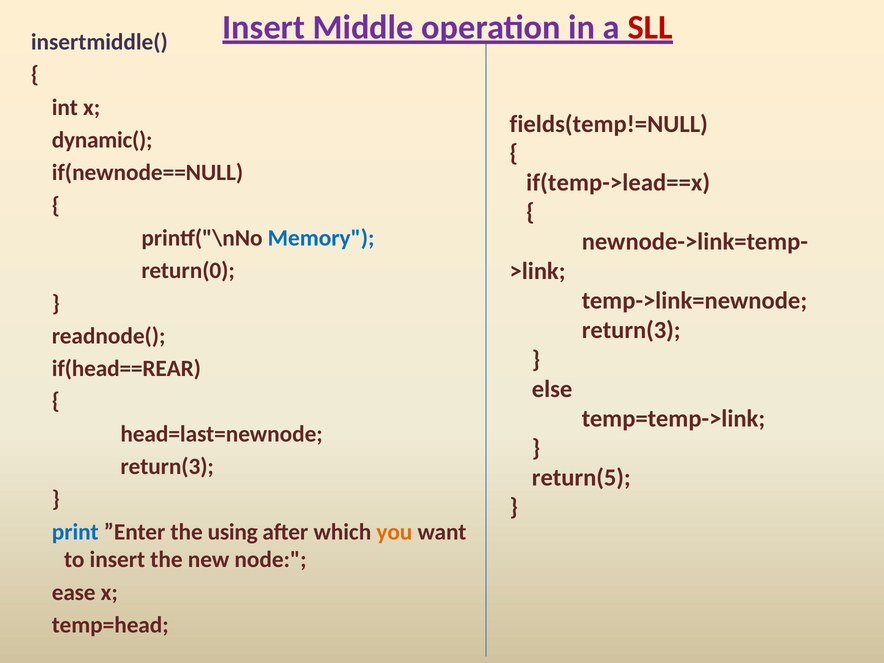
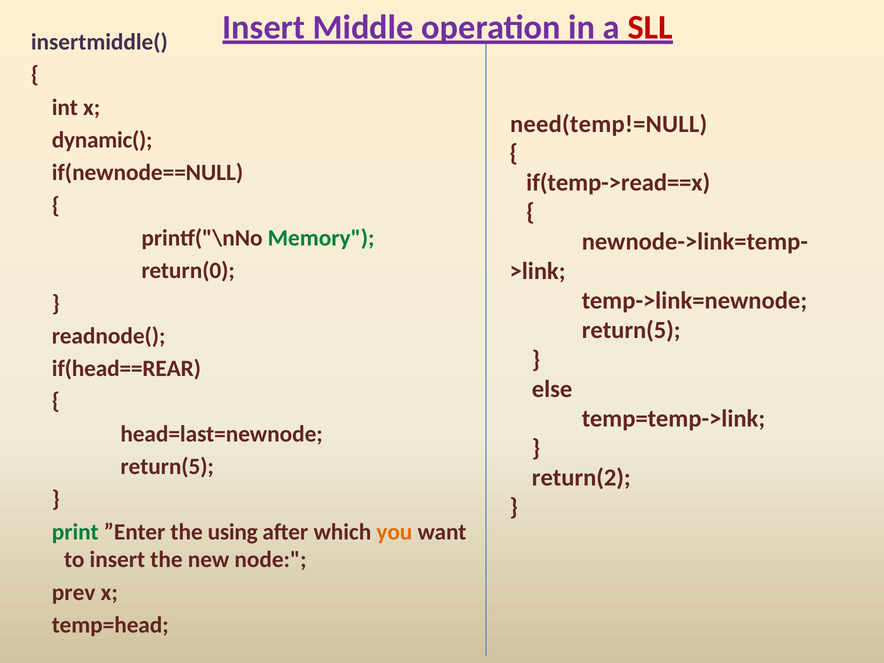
fields(temp!=NULL: fields(temp!=NULL -> need(temp!=NULL
if(temp->lead==x: if(temp->lead==x -> if(temp->read==x
Memory colour: blue -> green
return(3 at (631, 330): return(3 -> return(5
return(3 at (167, 467): return(3 -> return(5
return(5: return(5 -> return(2
print colour: blue -> green
ease: ease -> prev
